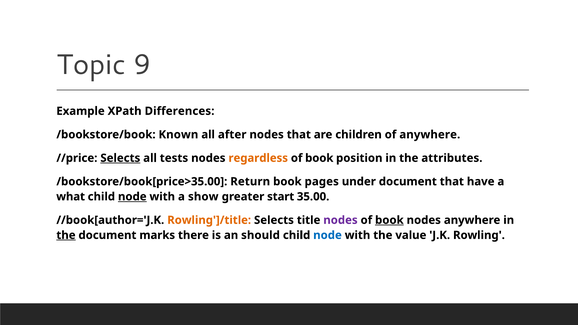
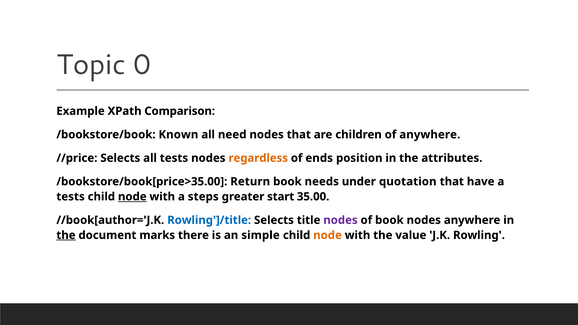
9: 9 -> 0
Differences: Differences -> Comparison
after: after -> need
Selects at (120, 158) underline: present -> none
book at (319, 158): book -> ends
pages: pages -> needs
under document: document -> quotation
what at (71, 197): what -> tests
show: show -> steps
Rowling']/title colour: orange -> blue
book at (389, 220) underline: present -> none
should: should -> simple
node at (327, 235) colour: blue -> orange
